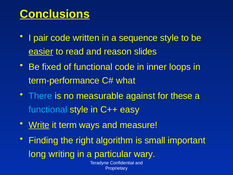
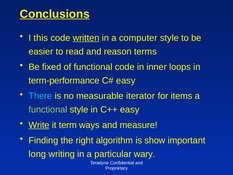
pair: pair -> this
written underline: none -> present
sequence: sequence -> computer
easier underline: present -> none
slides: slides -> terms
what at (126, 80): what -> easy
against: against -> iterator
these: these -> items
functional at (48, 109) colour: light blue -> light green
small: small -> show
